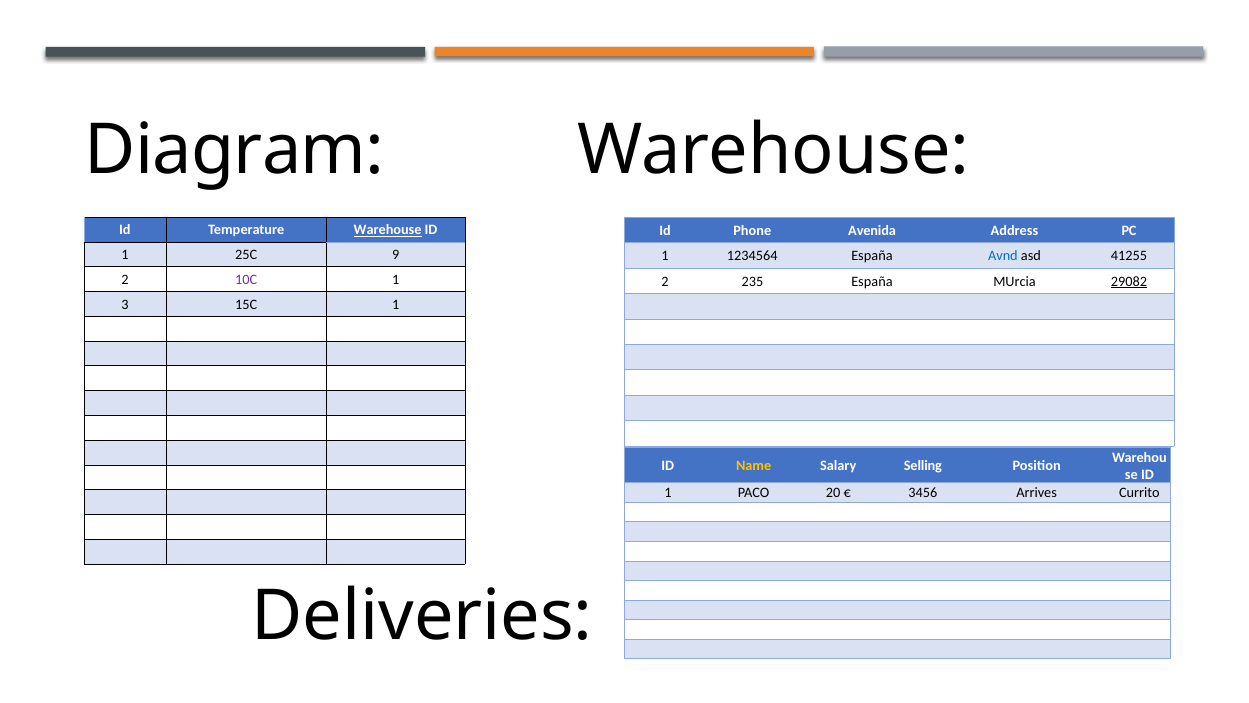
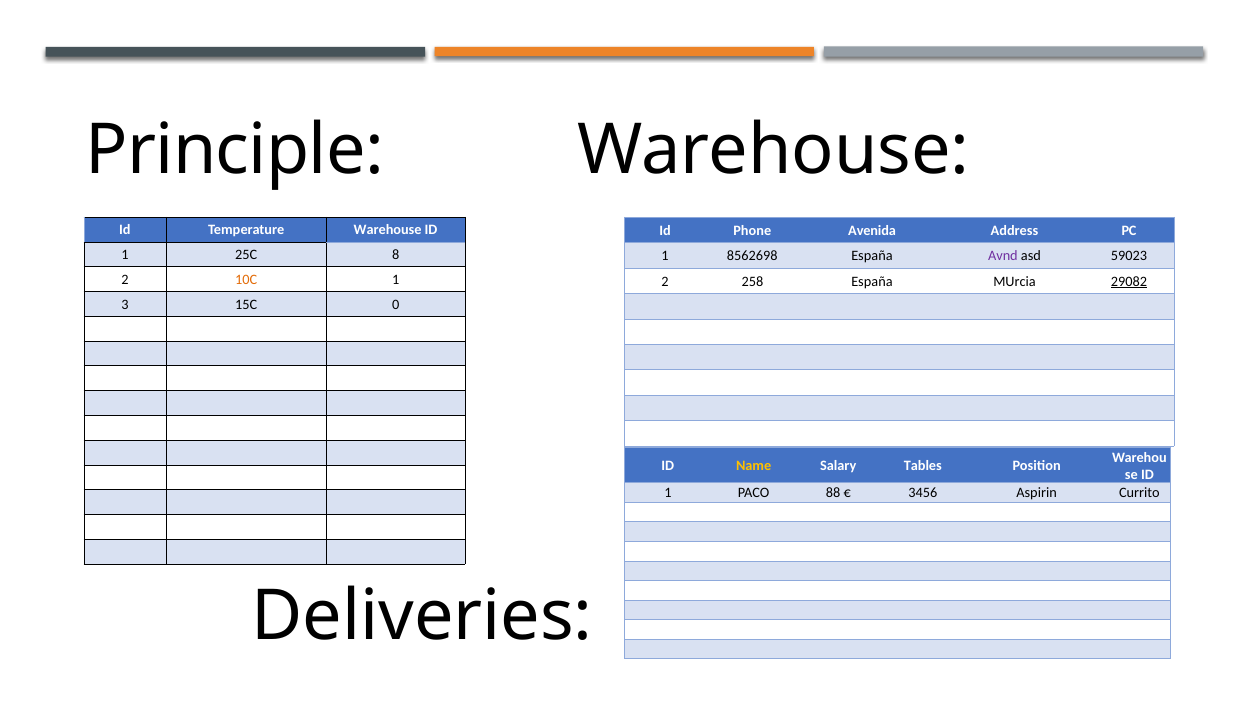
Diagram: Diagram -> Principle
Warehouse at (388, 230) underline: present -> none
9: 9 -> 8
1234564: 1234564 -> 8562698
Avnd colour: blue -> purple
41255: 41255 -> 59023
10C colour: purple -> orange
235: 235 -> 258
15C 1: 1 -> 0
Selling: Selling -> Tables
20: 20 -> 88
Arrives: Arrives -> Aspirin
